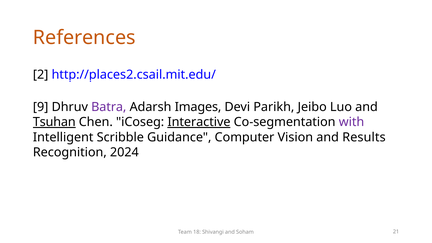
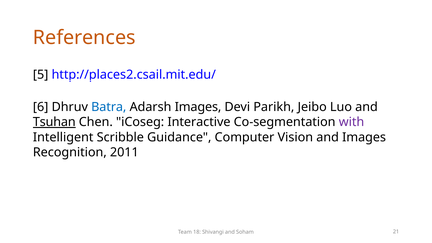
2: 2 -> 5
9: 9 -> 6
Batra colour: purple -> blue
Interactive underline: present -> none
and Results: Results -> Images
2024: 2024 -> 2011
